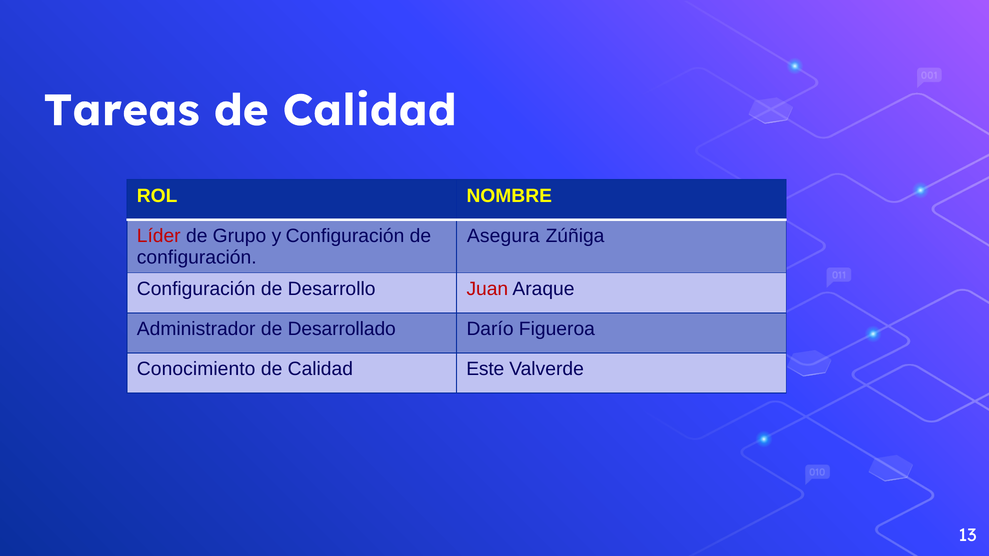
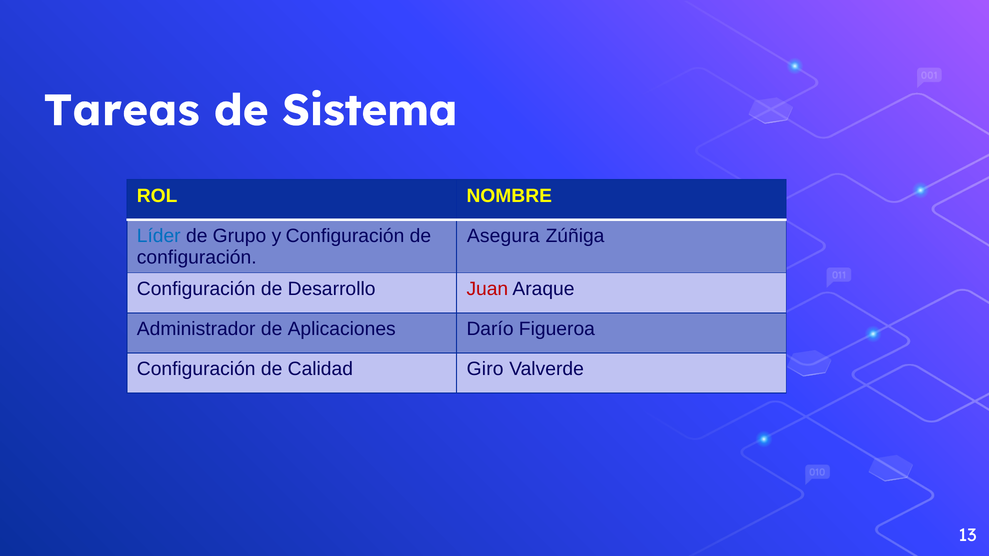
Calidad at (370, 111): Calidad -> Sistema
Líder colour: red -> blue
Desarrollado: Desarrollado -> Aplicaciones
Conocimiento at (196, 369): Conocimiento -> Configuración
Este: Este -> Giro
